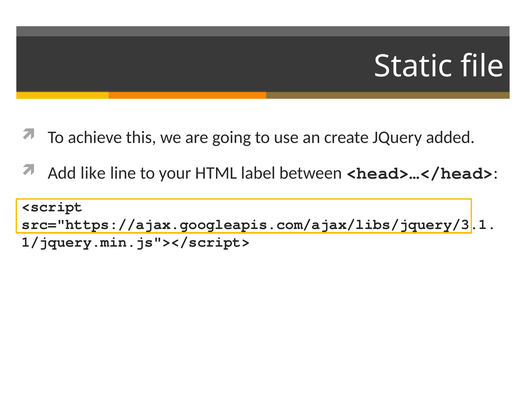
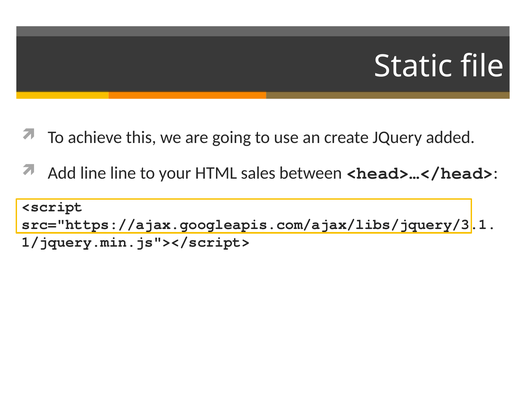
Add like: like -> line
label: label -> sales
